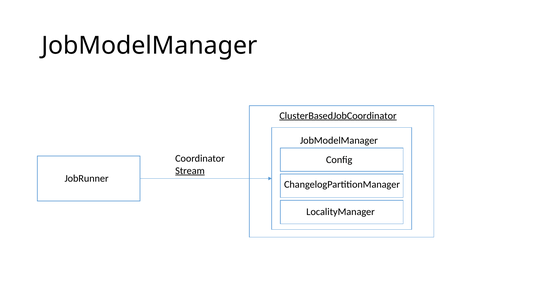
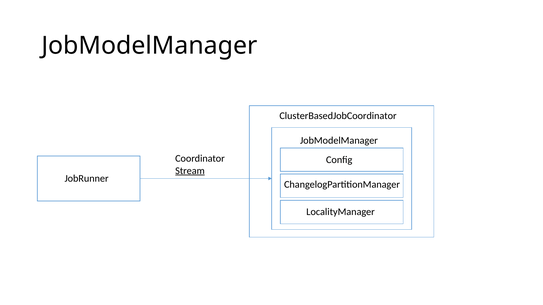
ClusterBasedJobCoordinator underline: present -> none
